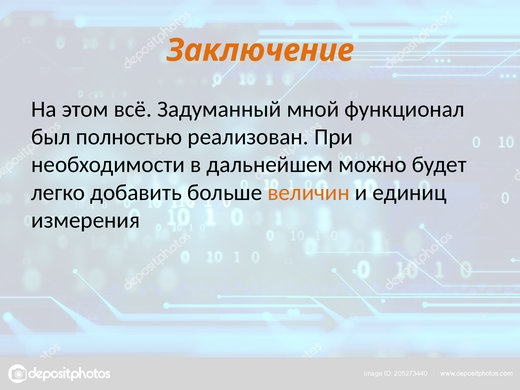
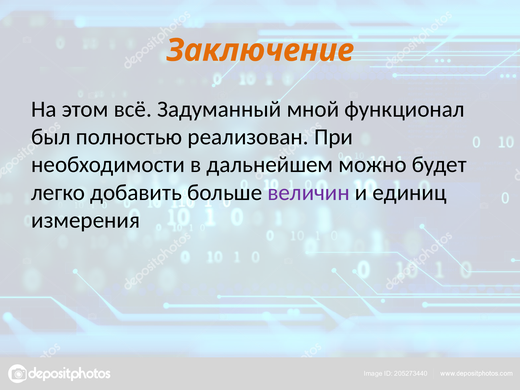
величин colour: orange -> purple
